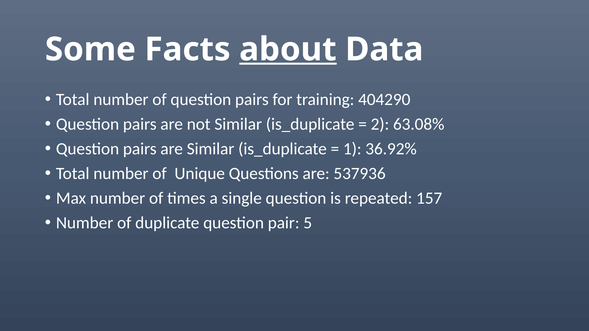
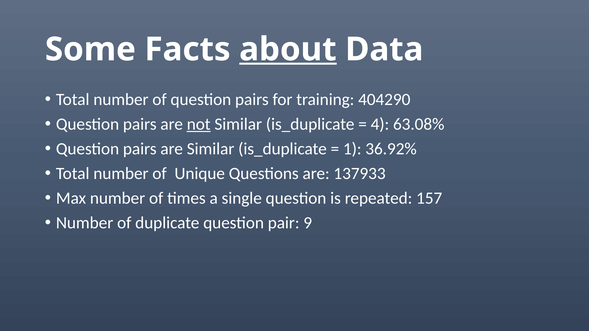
not underline: none -> present
2: 2 -> 4
537936: 537936 -> 137933
5: 5 -> 9
